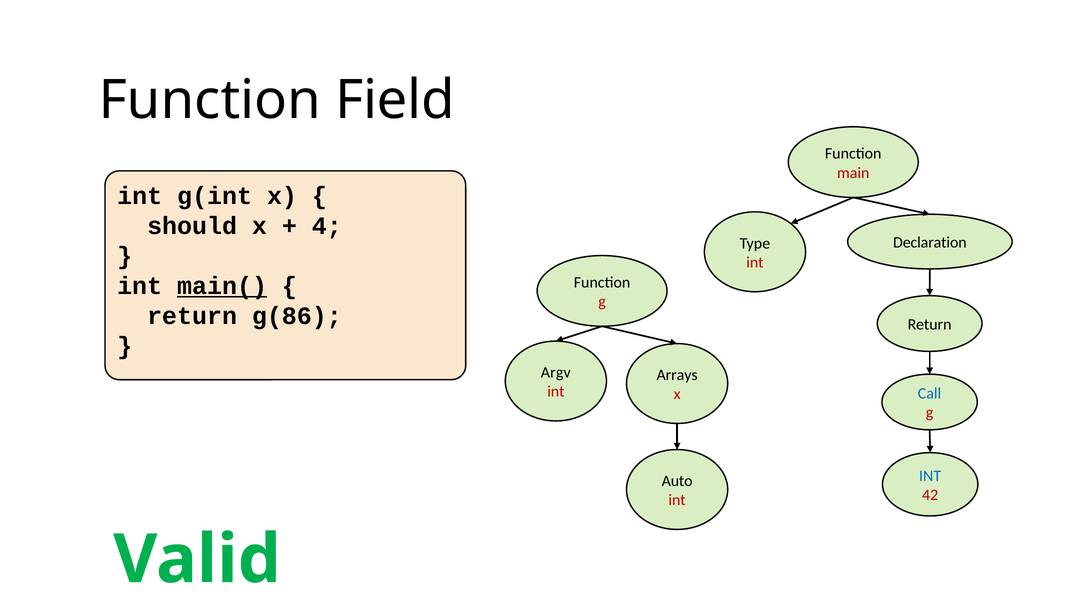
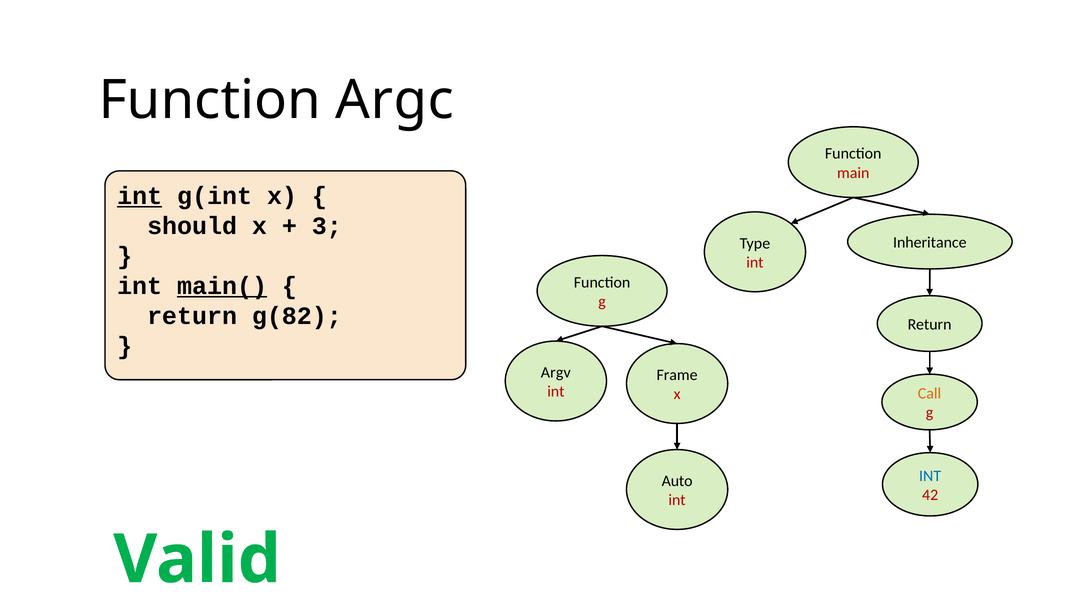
Field: Field -> Argc
int at (140, 196) underline: none -> present
4: 4 -> 3
Declaration: Declaration -> Inheritance
g(86: g(86 -> g(82
Arrays: Arrays -> Frame
Call colour: blue -> orange
